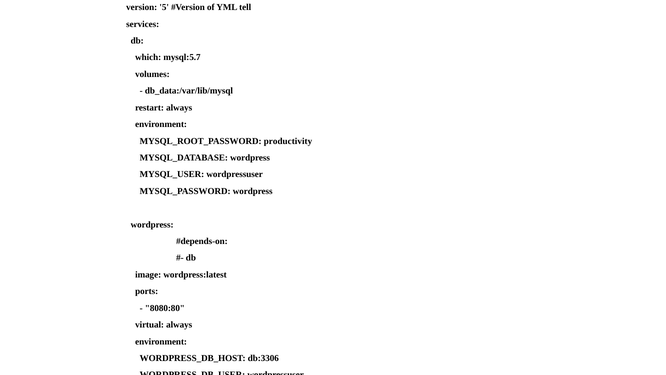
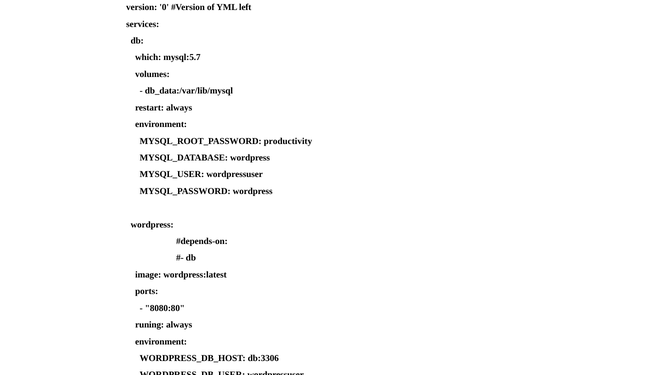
5: 5 -> 0
tell: tell -> left
virtual: virtual -> runing
